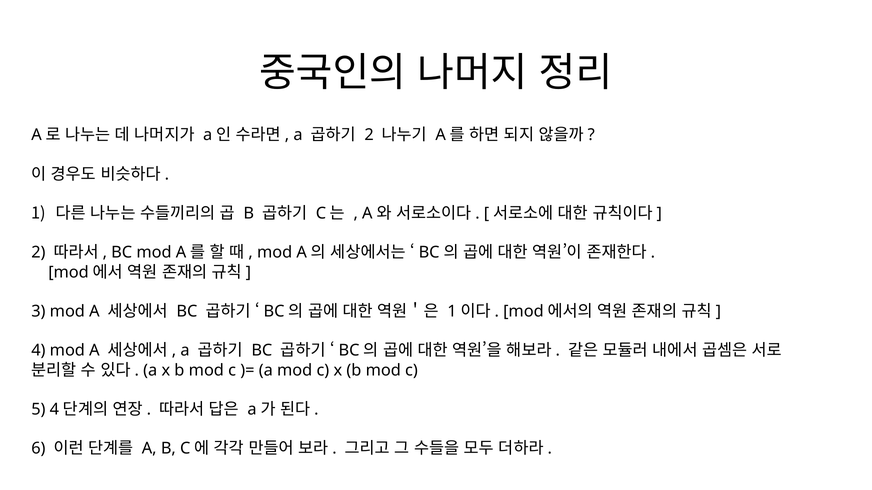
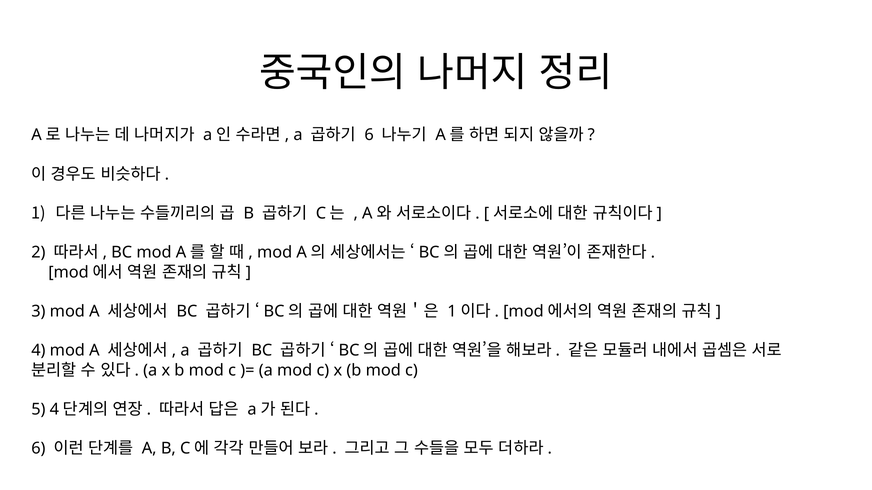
2 at (369, 135): 2 -> 6
